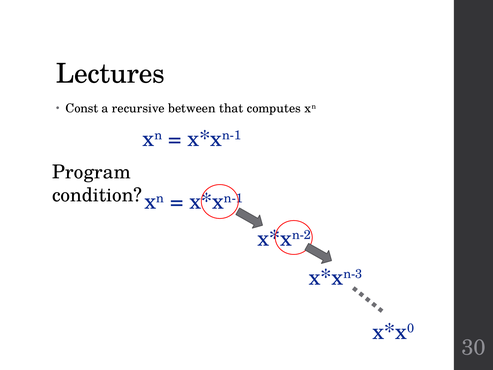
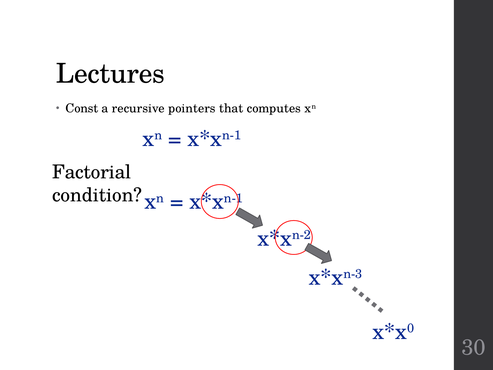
between: between -> pointers
Program: Program -> Factorial
